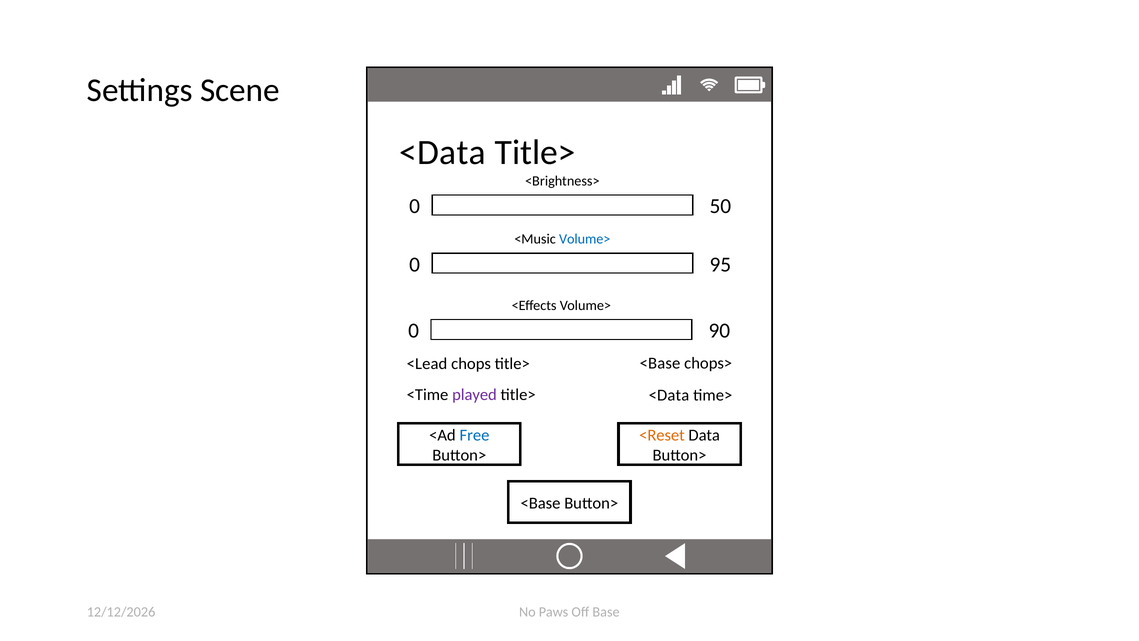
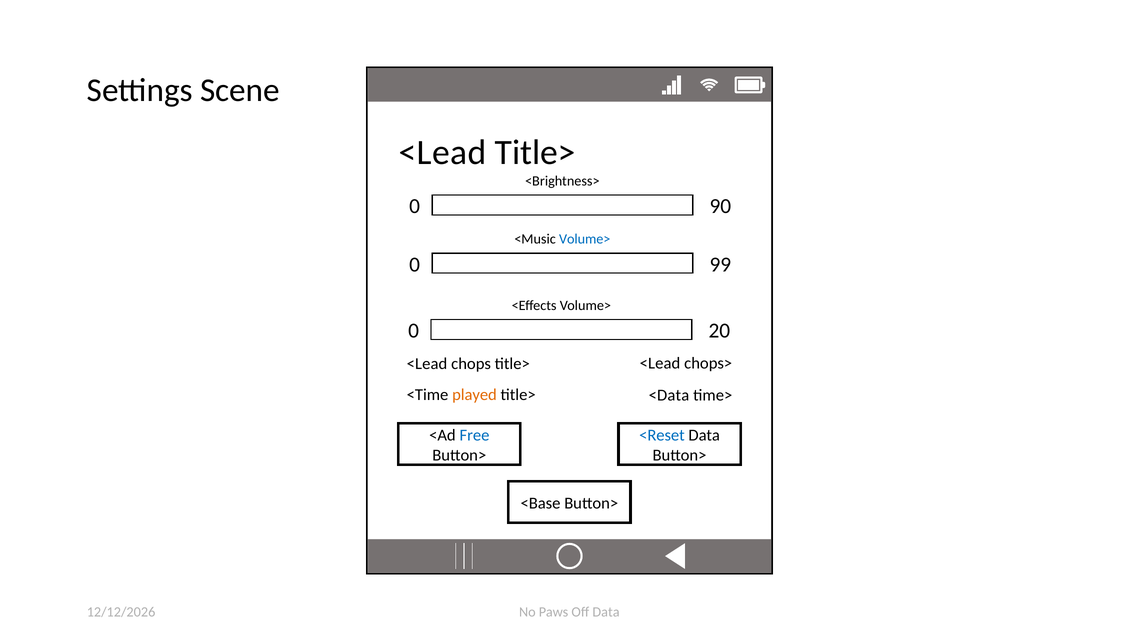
<Data at (443, 153): <Data -> <Lead
50: 50 -> 90
95: 95 -> 99
90: 90 -> 20
title> <Base: <Base -> <Lead
played colour: purple -> orange
<Reset colour: orange -> blue
Off Base: Base -> Data
